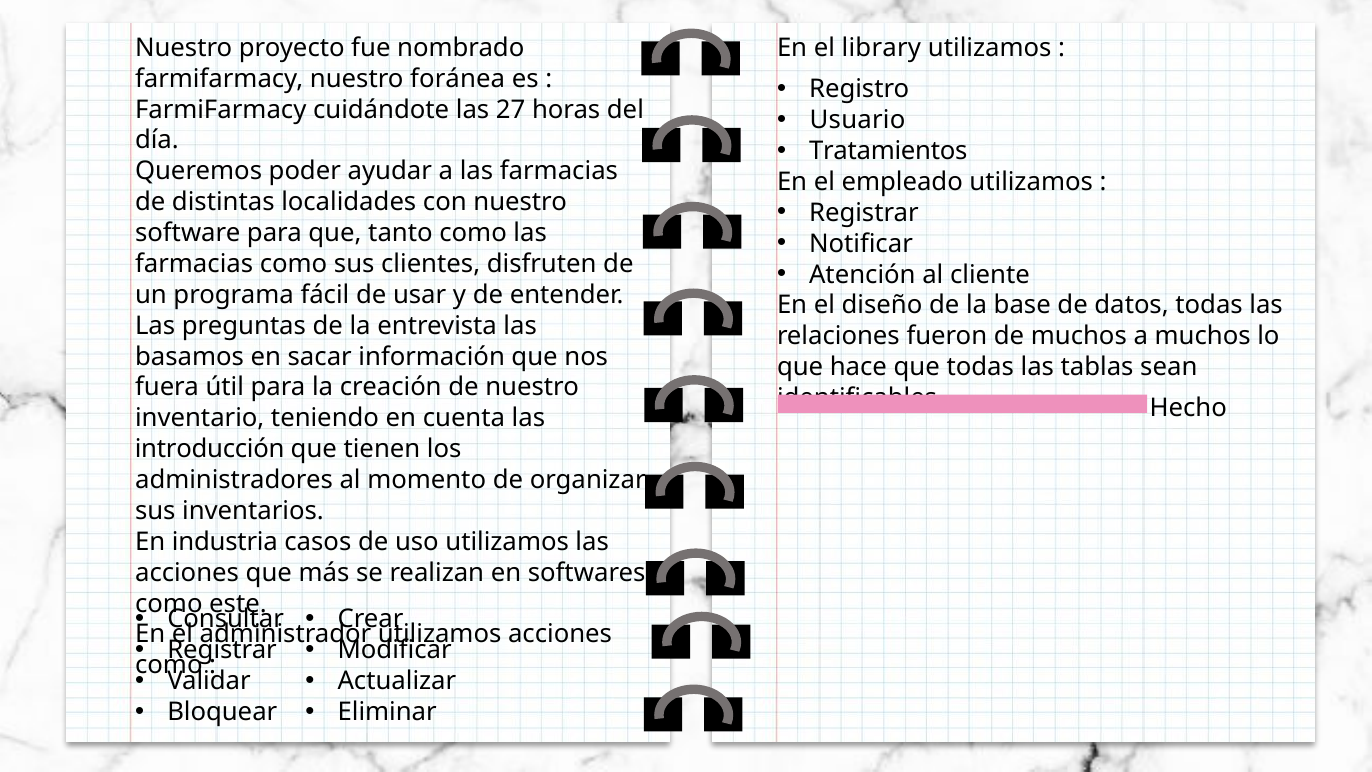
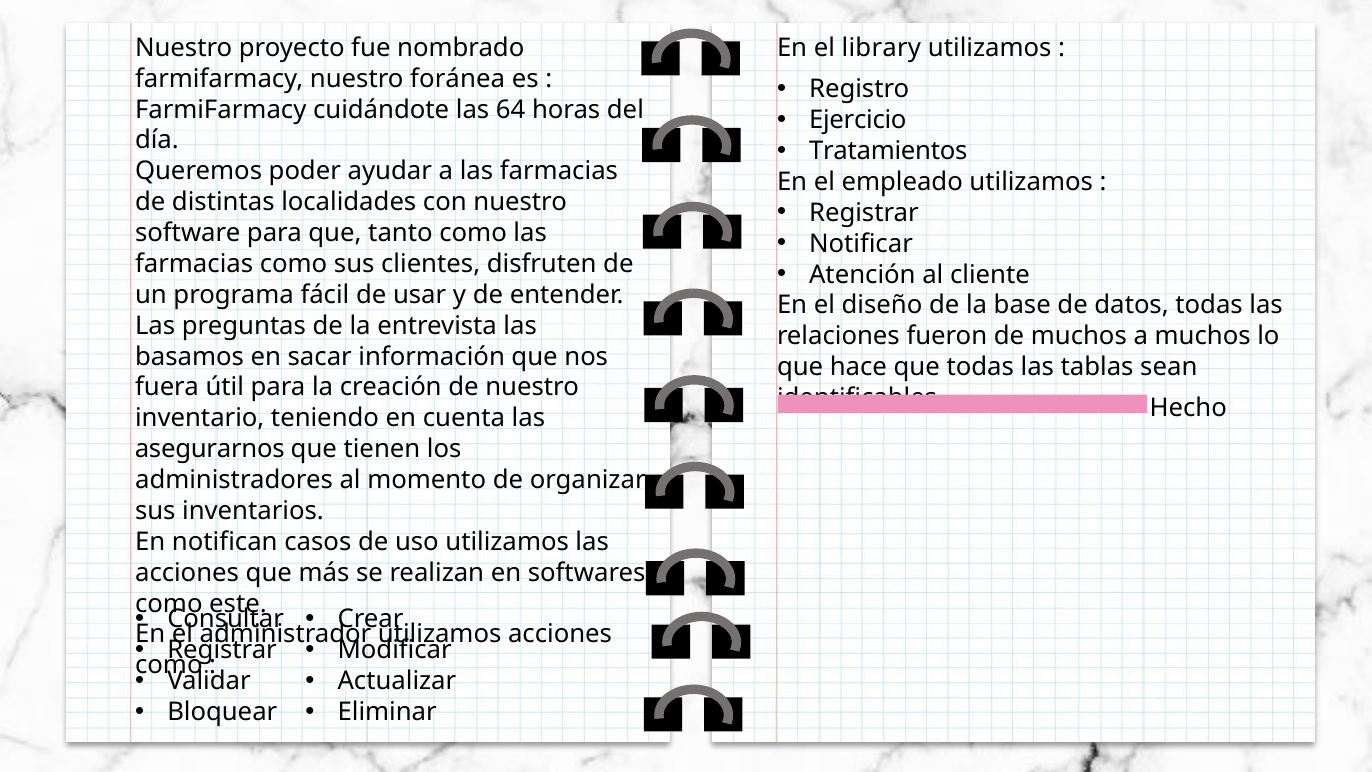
27: 27 -> 64
Usuario: Usuario -> Ejercicio
introducción: introducción -> asegurarnos
industria: industria -> notifican
